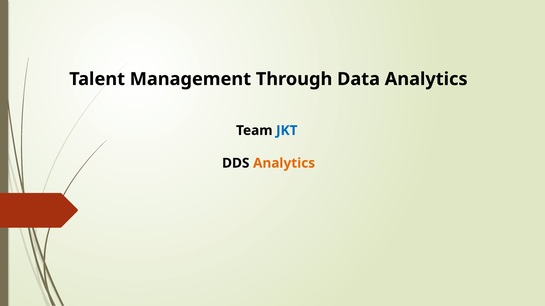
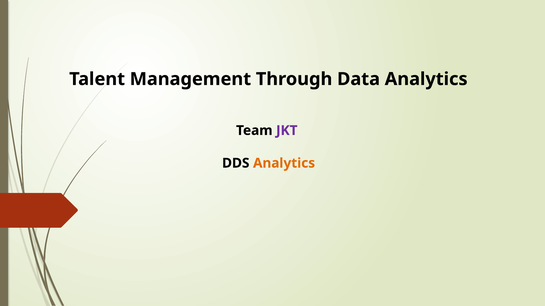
JKT colour: blue -> purple
